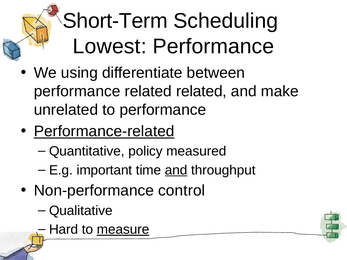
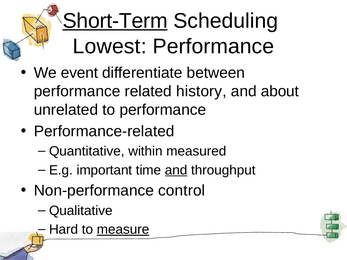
Short-Term underline: none -> present
using: using -> event
related related: related -> history
make: make -> about
Performance-related underline: present -> none
policy: policy -> within
